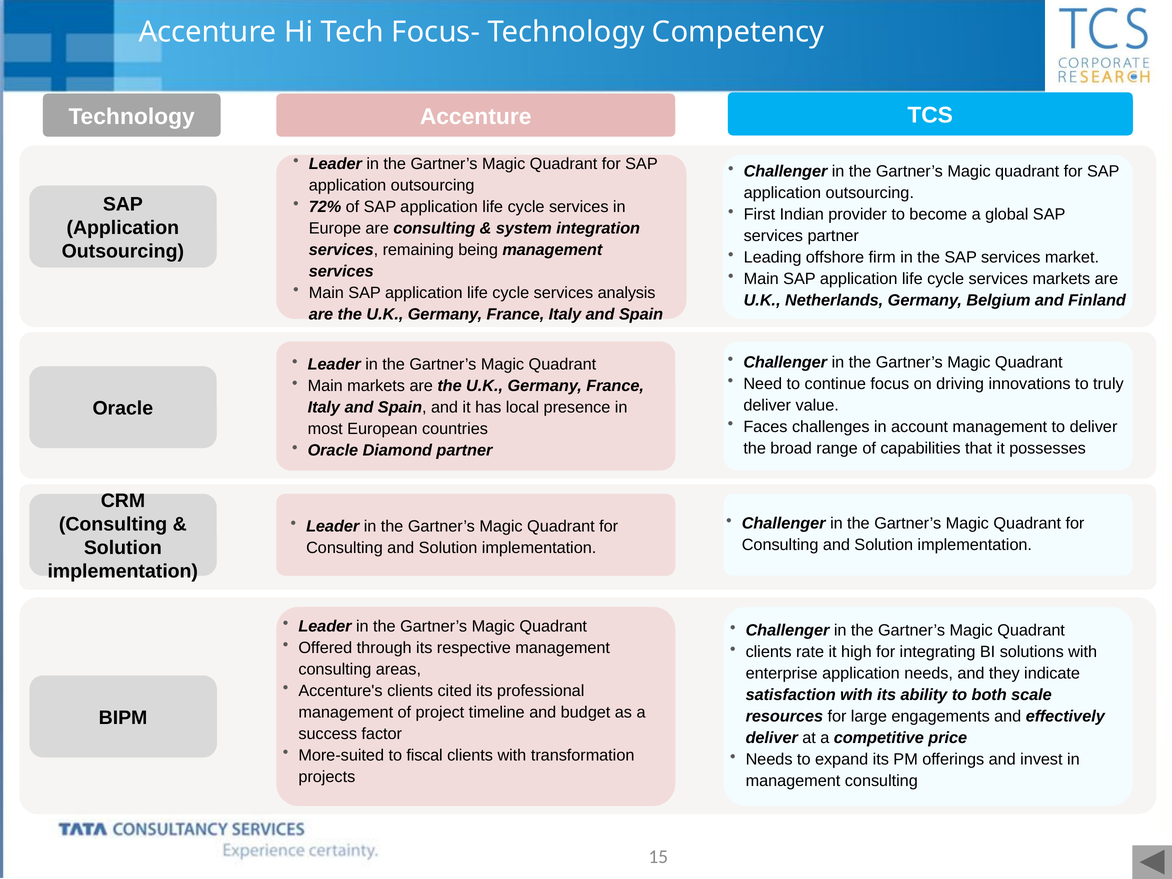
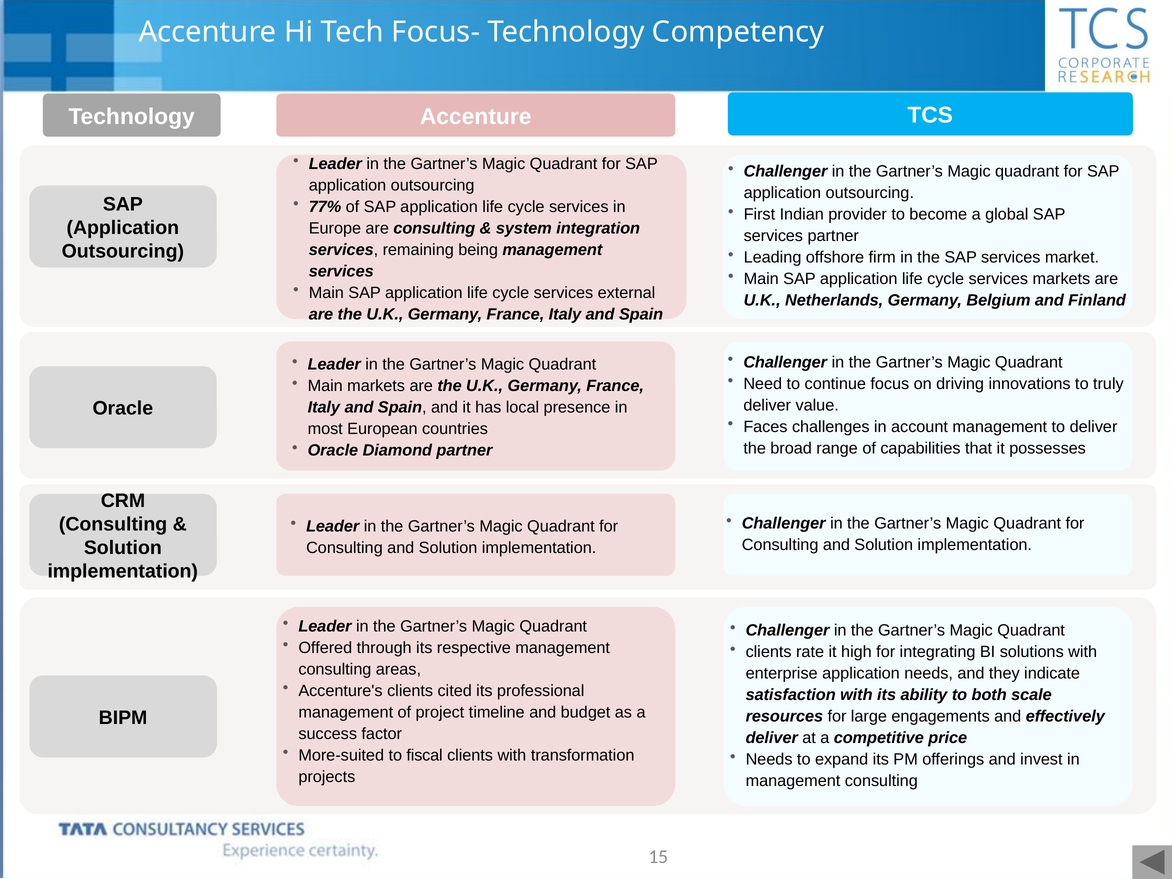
72%: 72% -> 77%
analysis: analysis -> external
